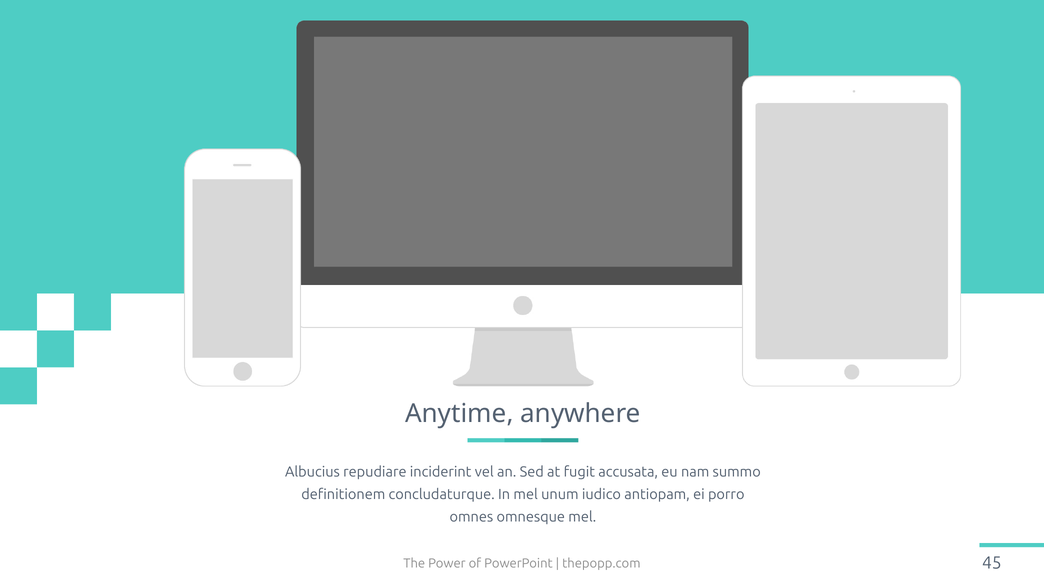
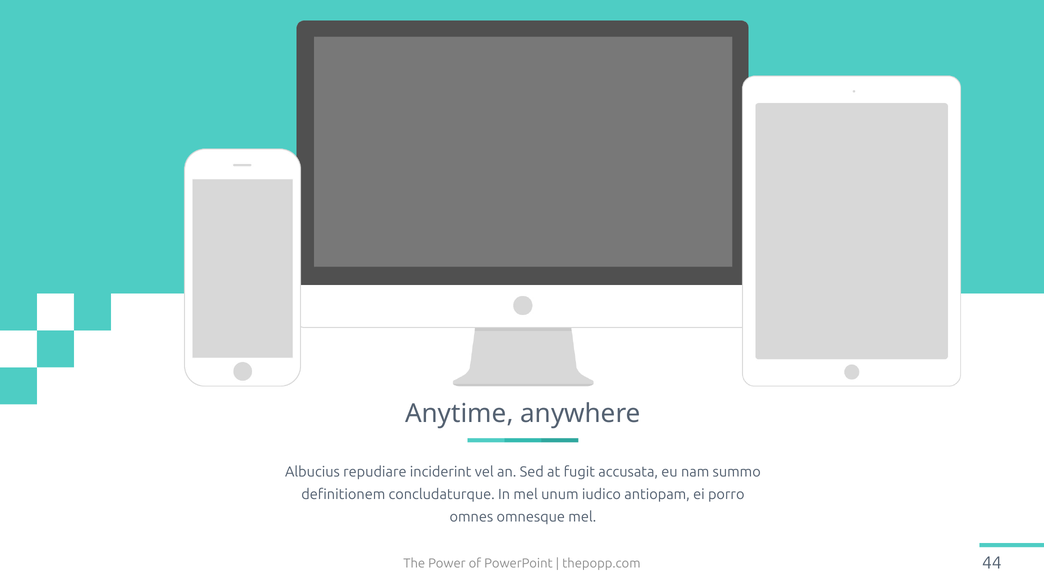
45: 45 -> 44
